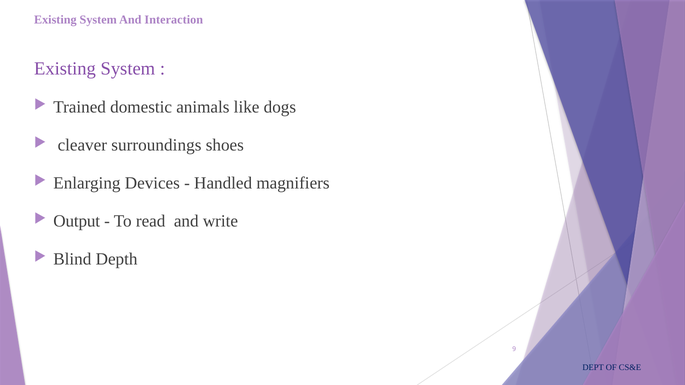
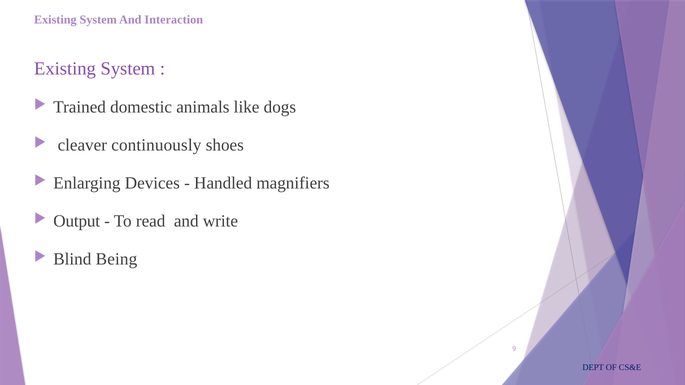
surroundings: surroundings -> continuously
Depth: Depth -> Being
